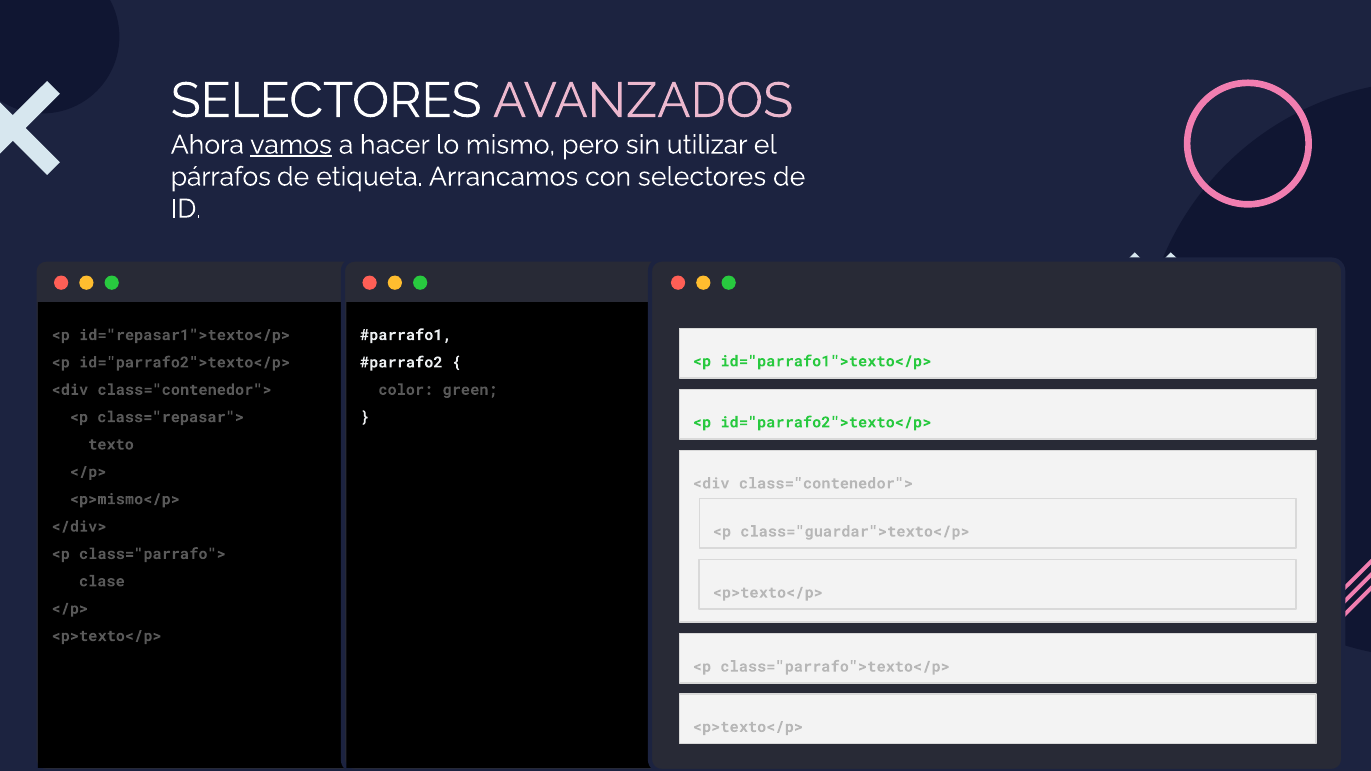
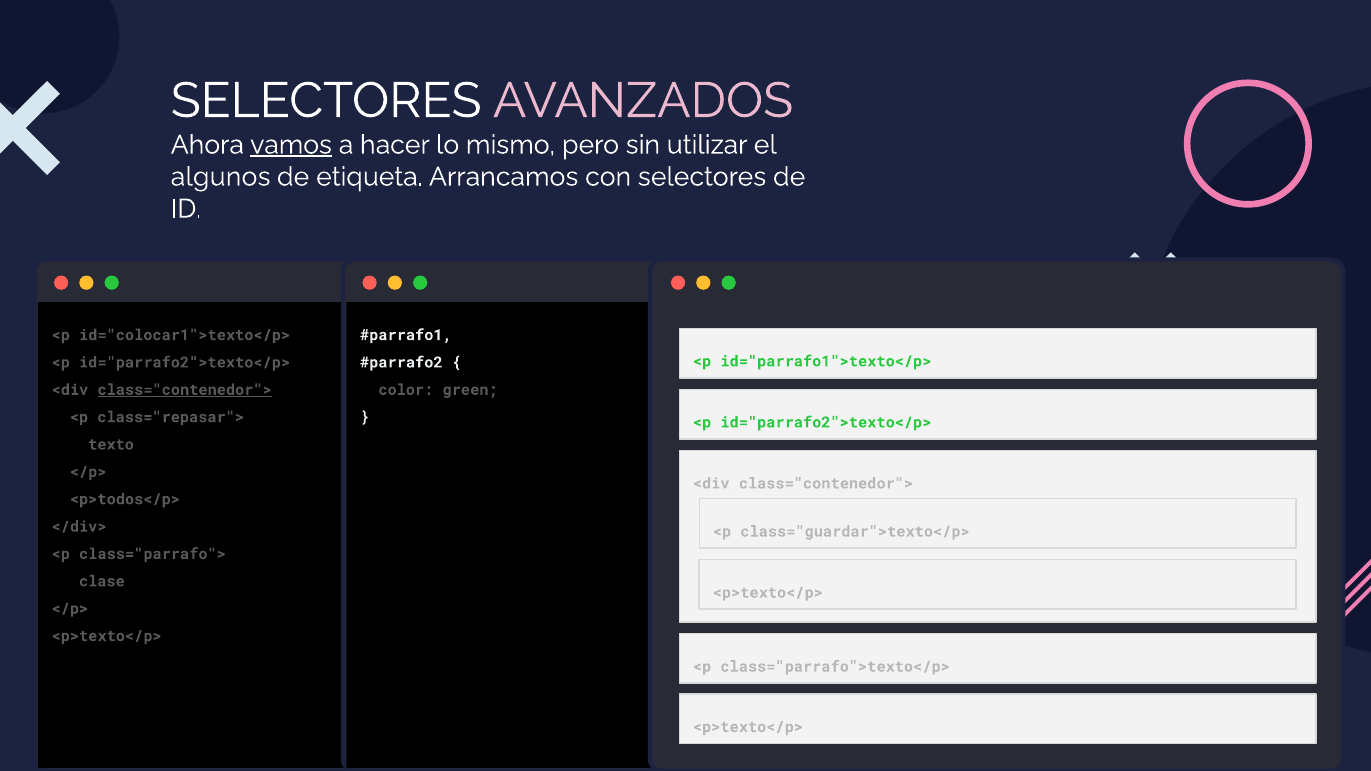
párrafos: párrafos -> algunos
id="repasar1">texto</p>: id="repasar1">texto</p> -> id="colocar1">texto</p>
class="contenedor"> at (185, 390) underline: none -> present
<p>mismo</p>: <p>mismo</p> -> <p>todos</p>
